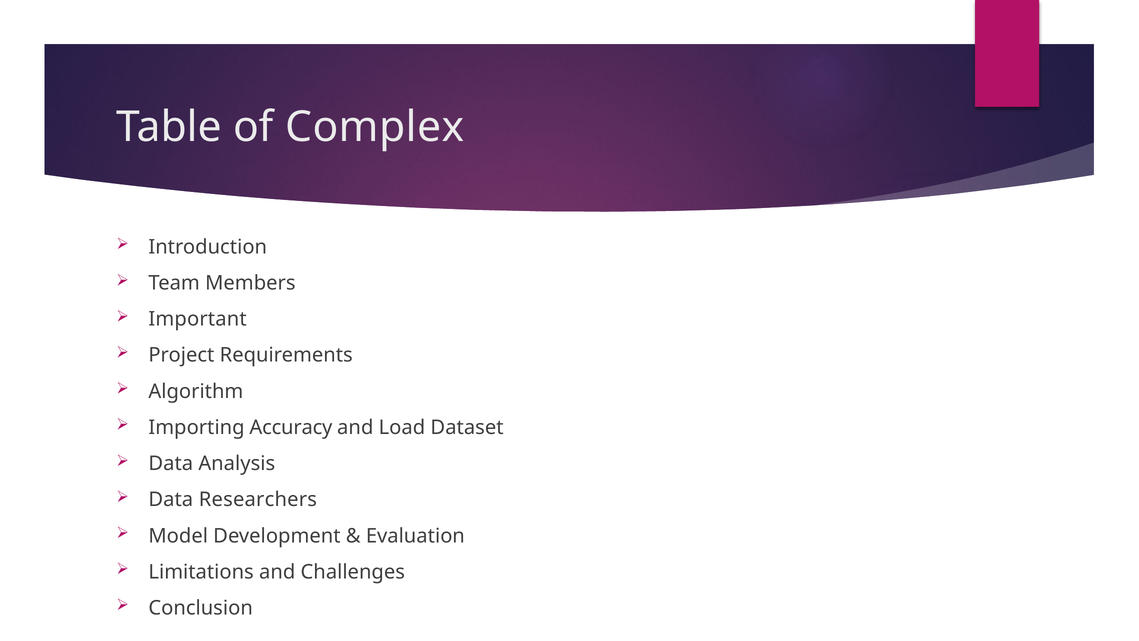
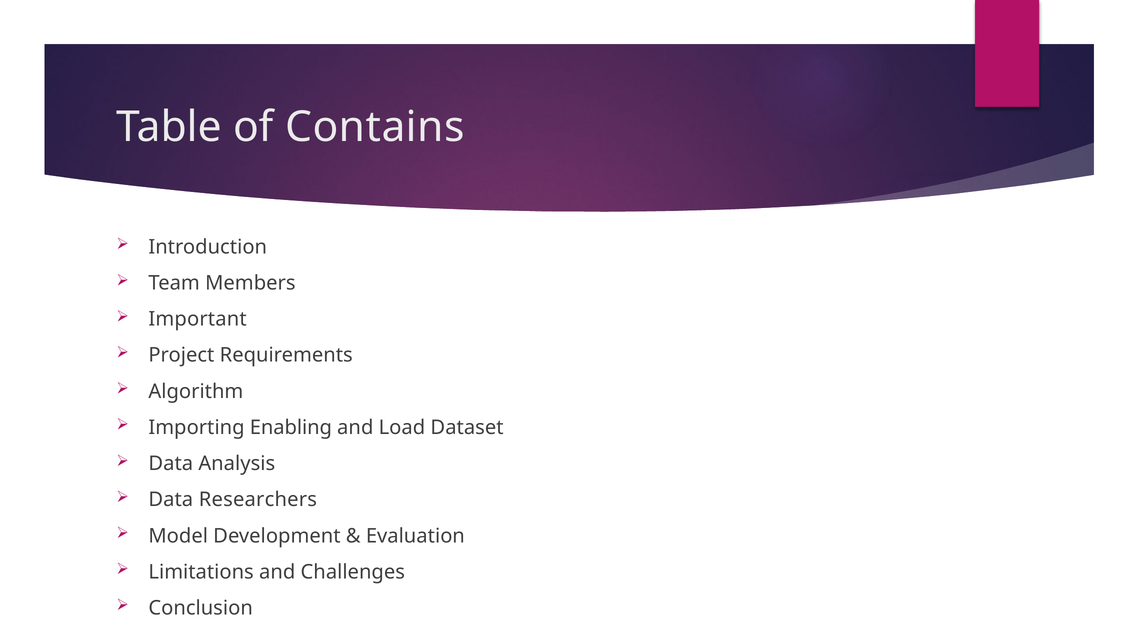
Complex: Complex -> Contains
Accuracy: Accuracy -> Enabling
